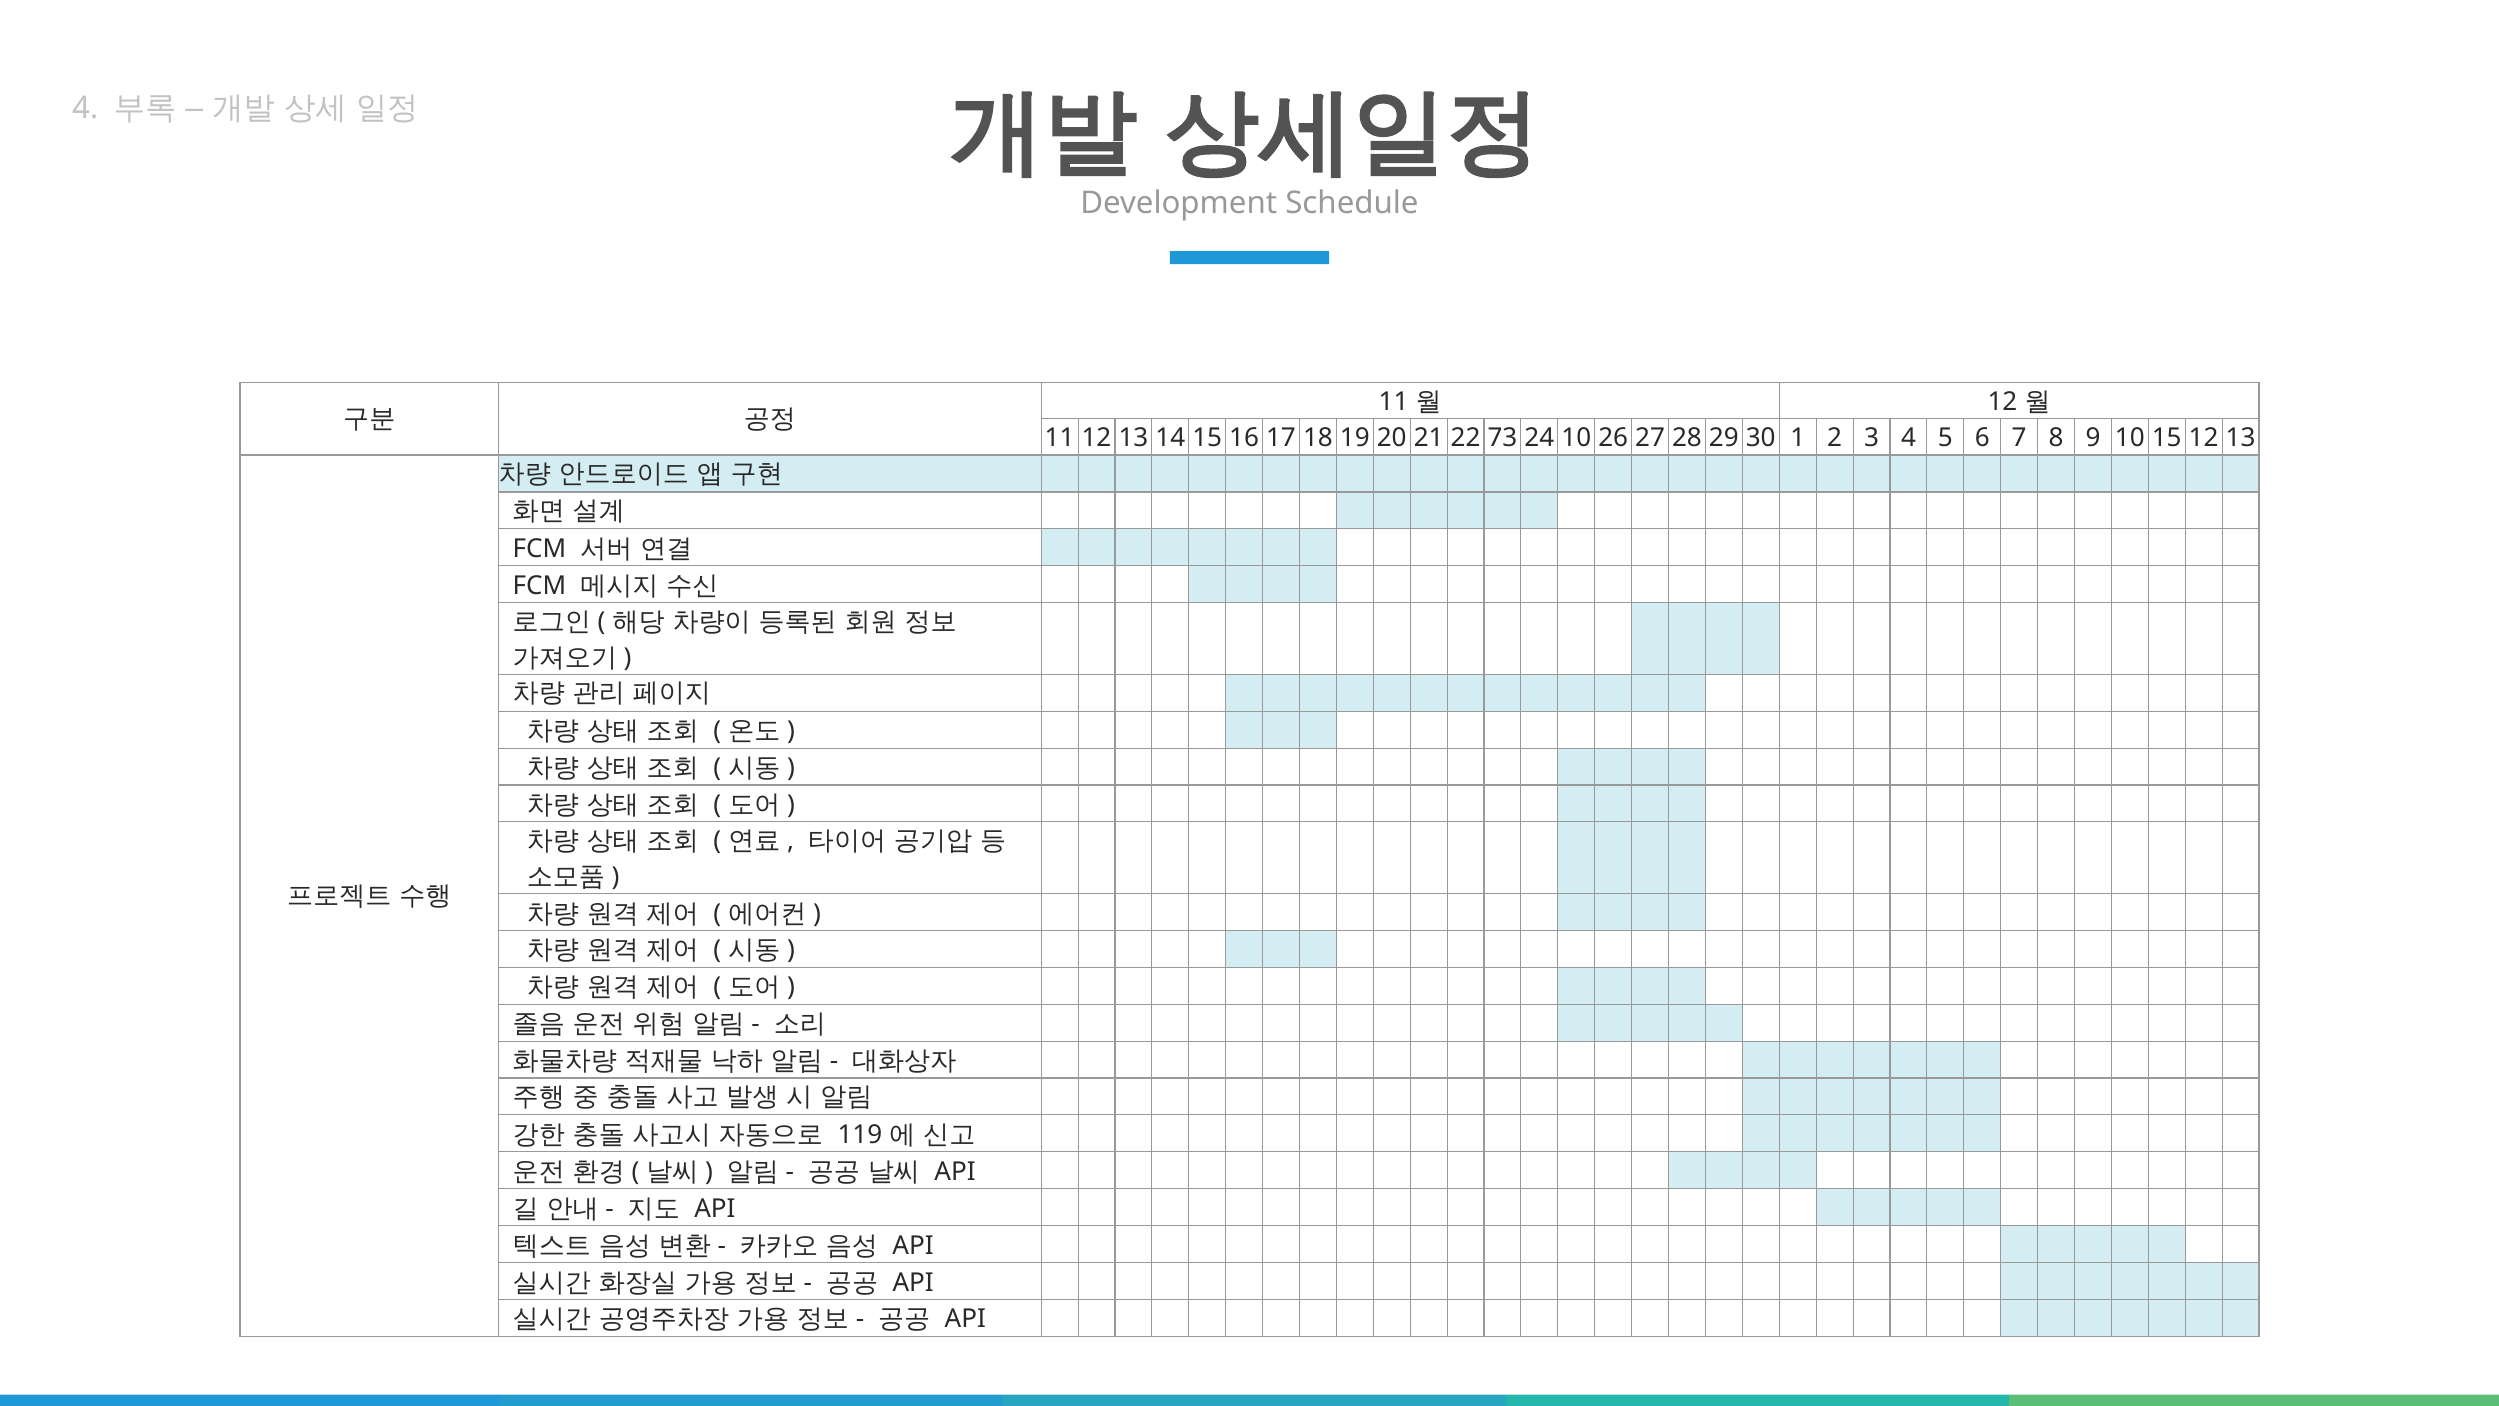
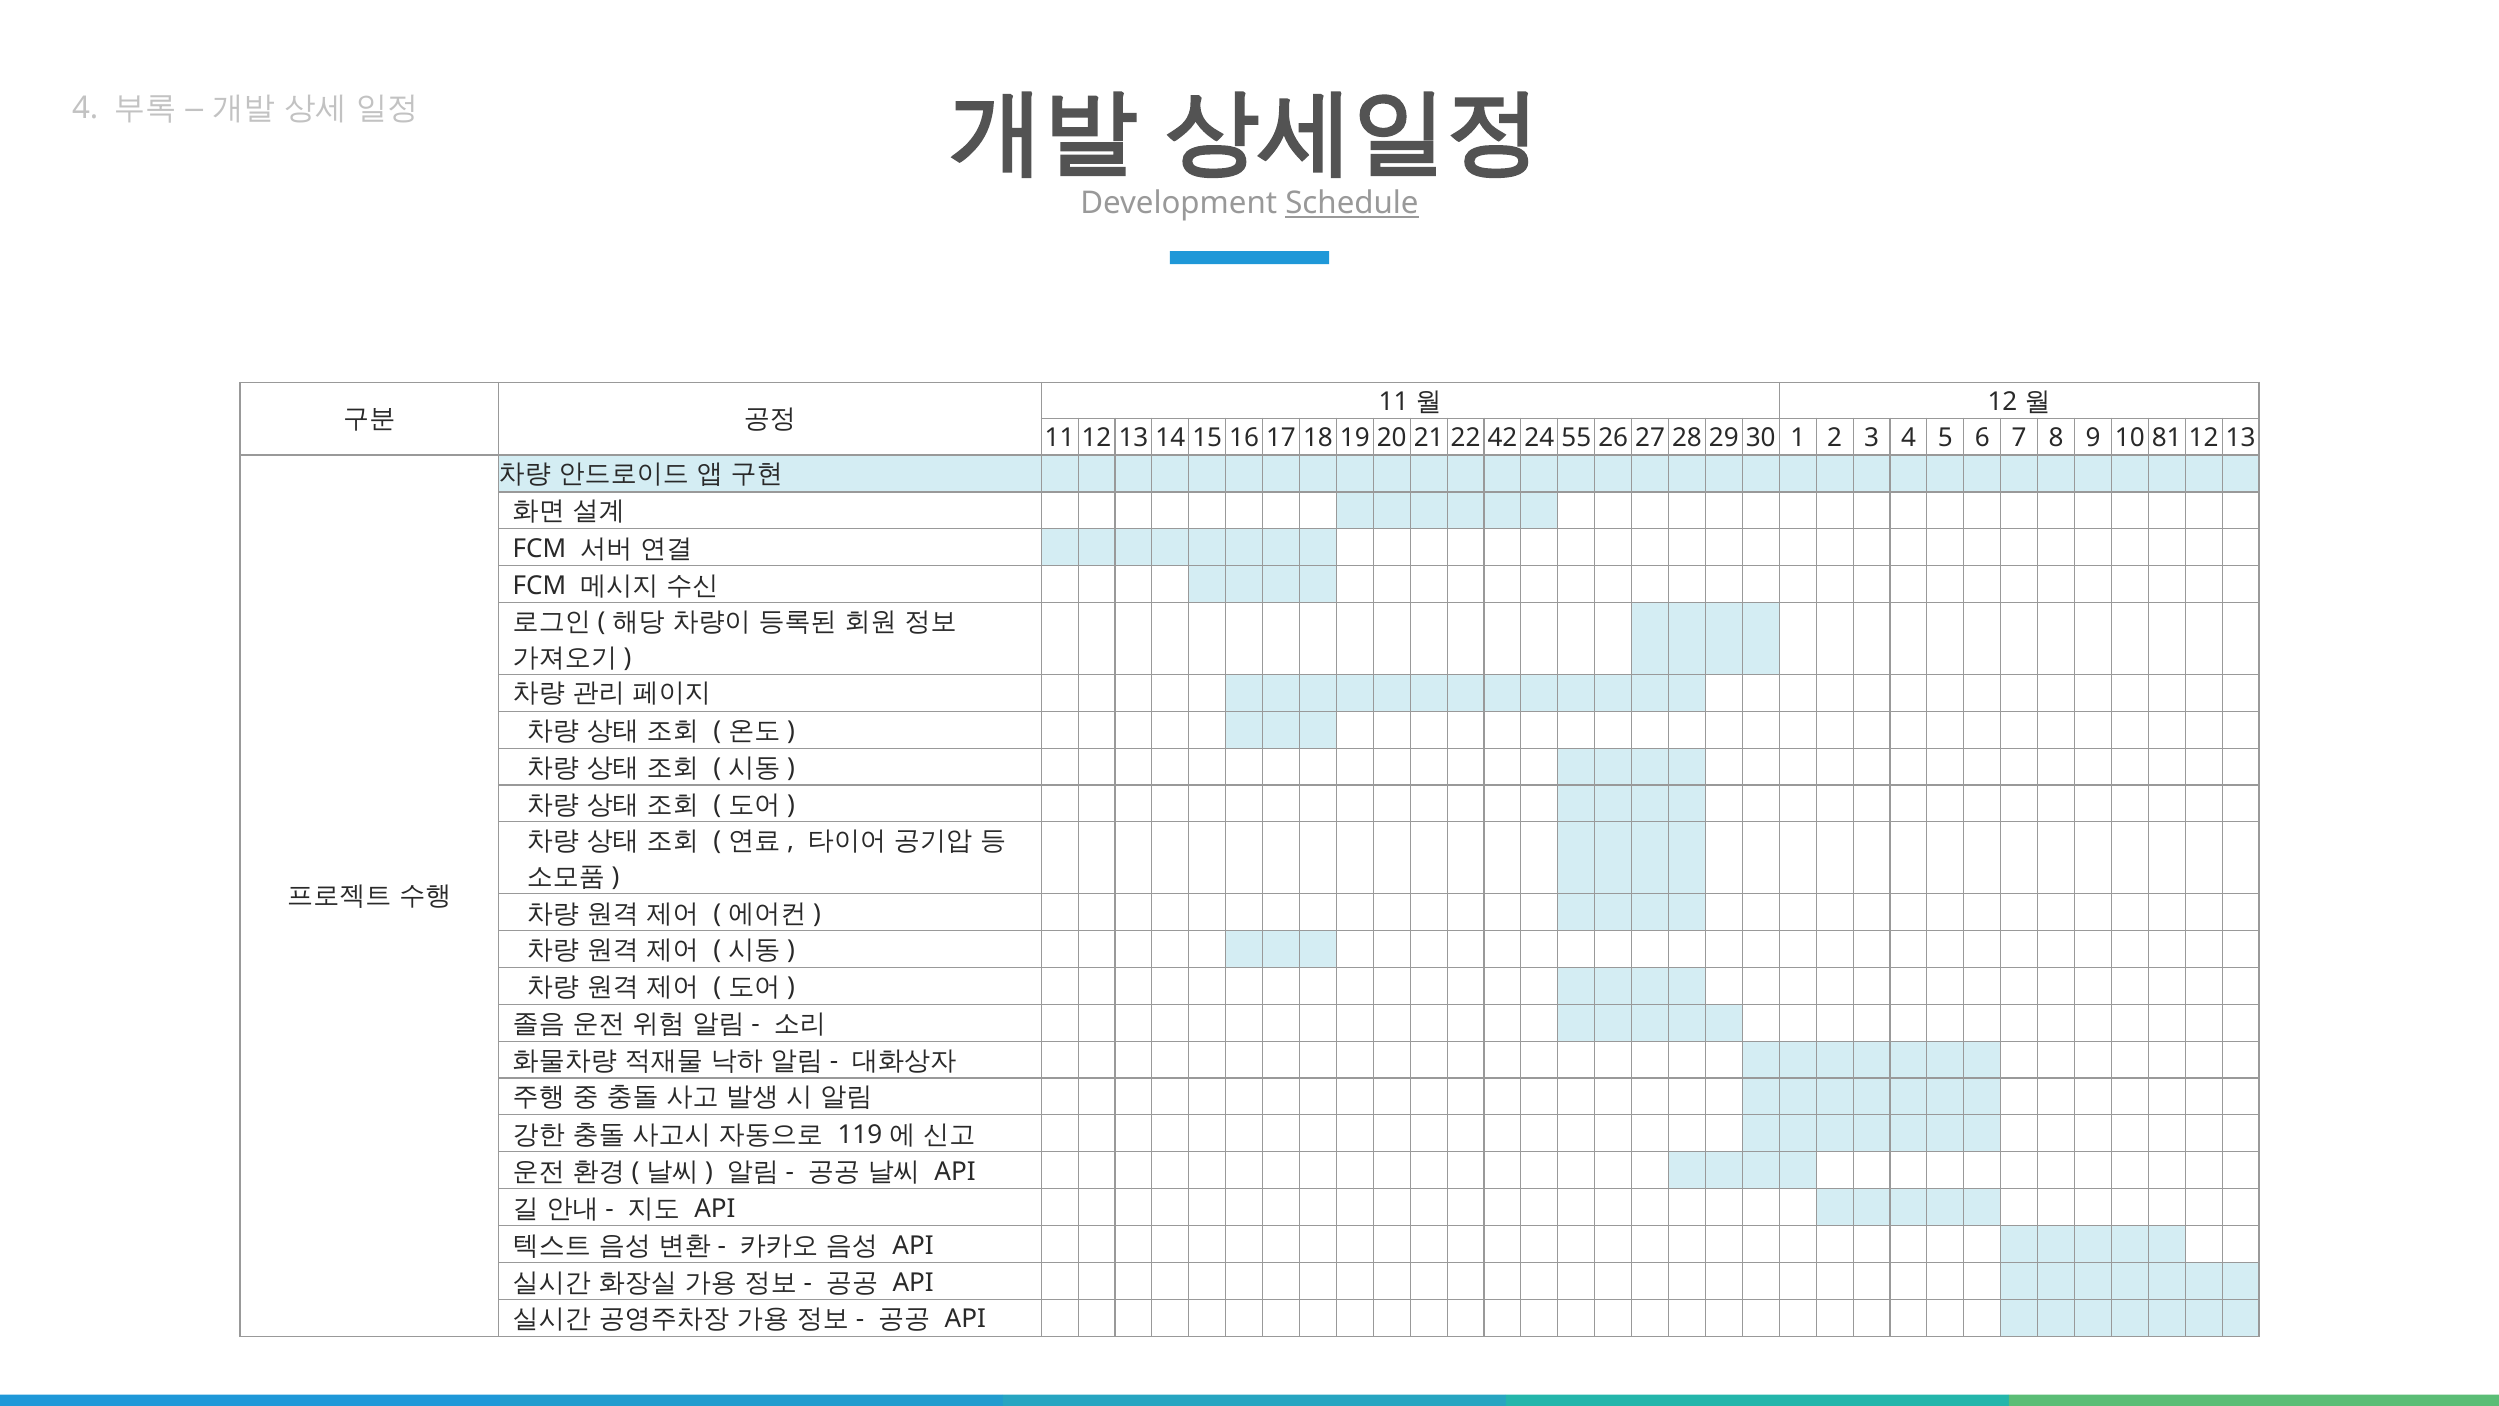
Schedule underline: none -> present
73: 73 -> 42
24 10: 10 -> 55
10 15: 15 -> 81
